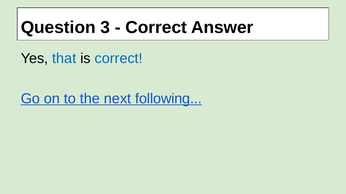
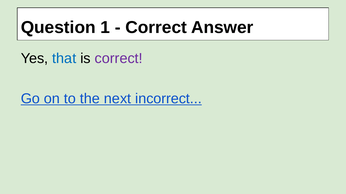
3: 3 -> 1
correct at (119, 59) colour: blue -> purple
following: following -> incorrect
